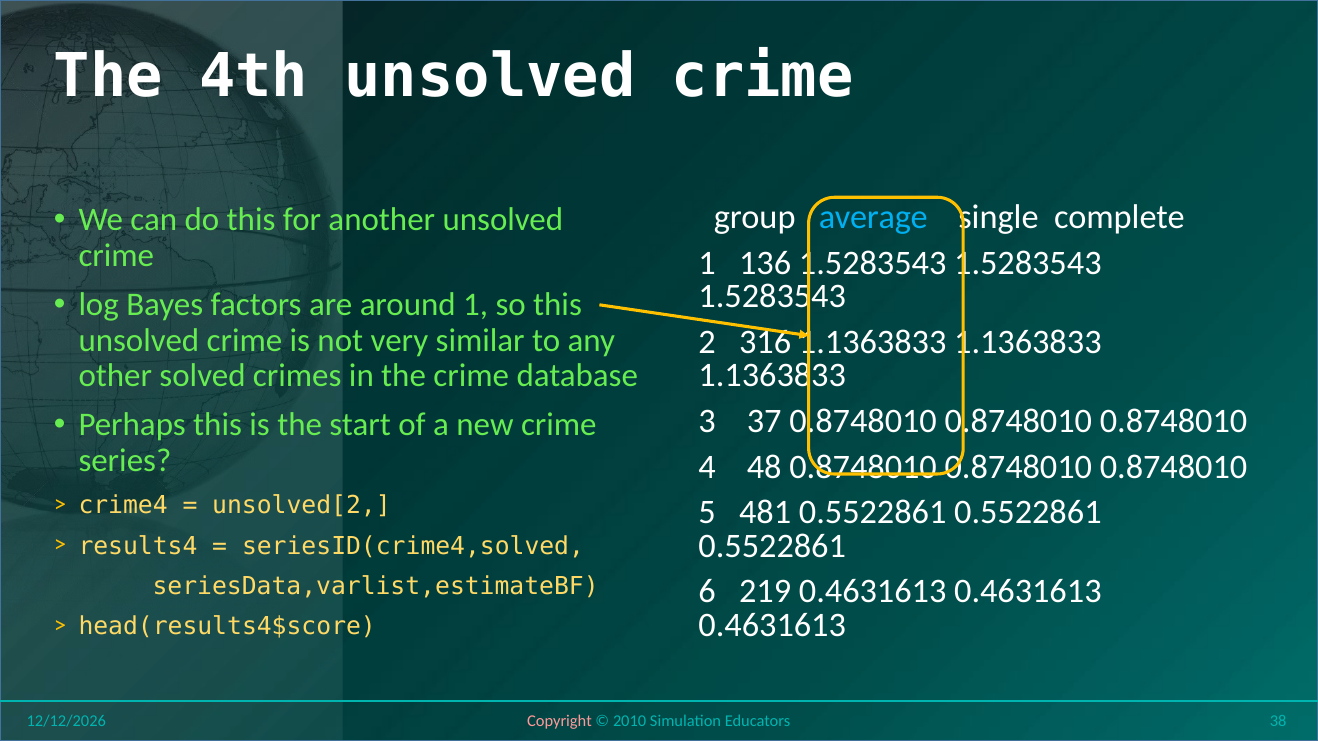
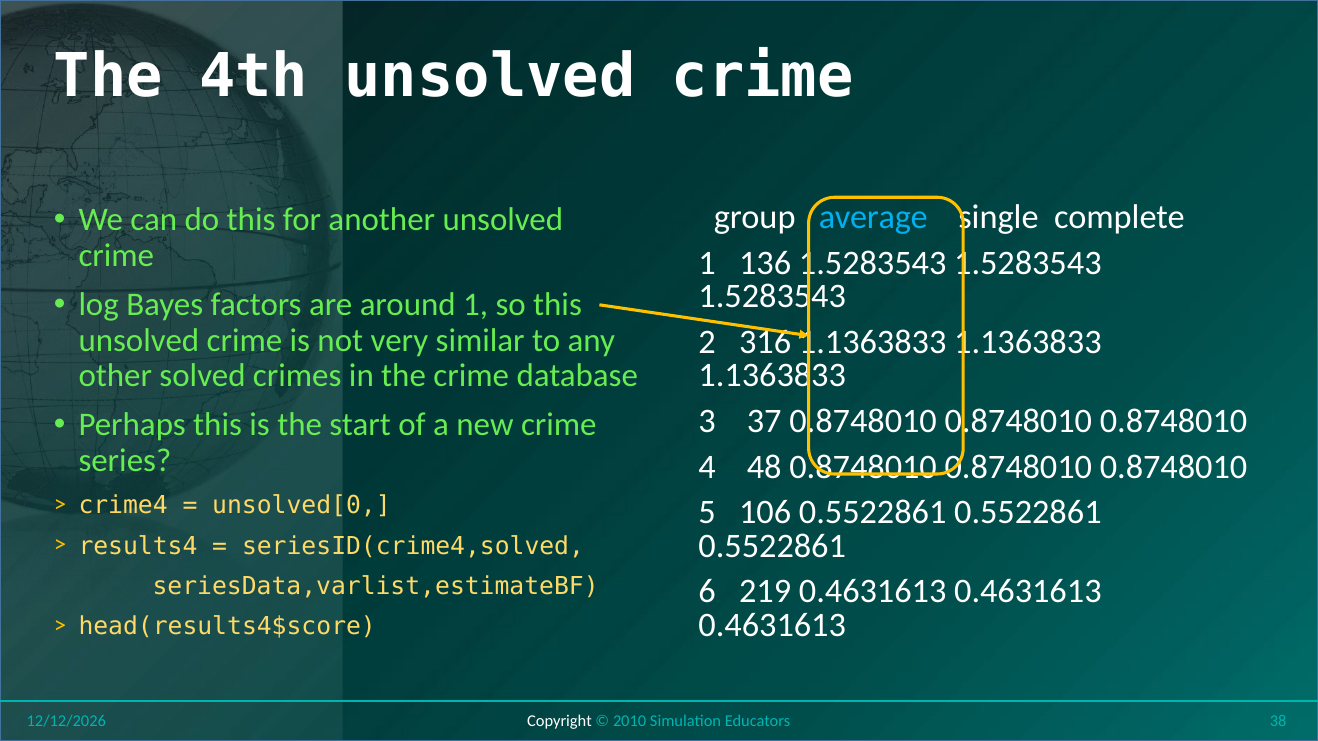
unsolved[2: unsolved[2 -> unsolved[0
481: 481 -> 106
Copyright colour: pink -> white
